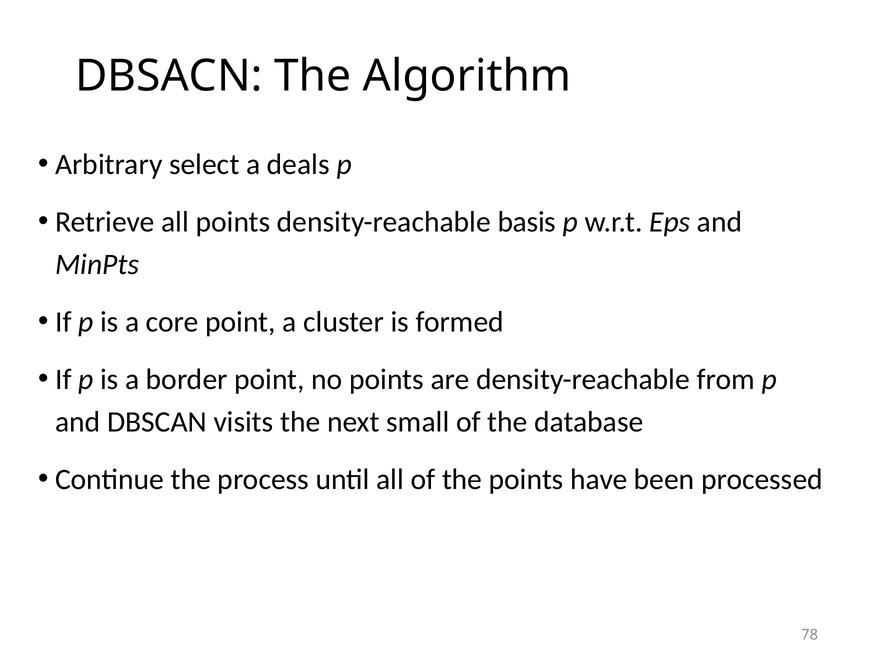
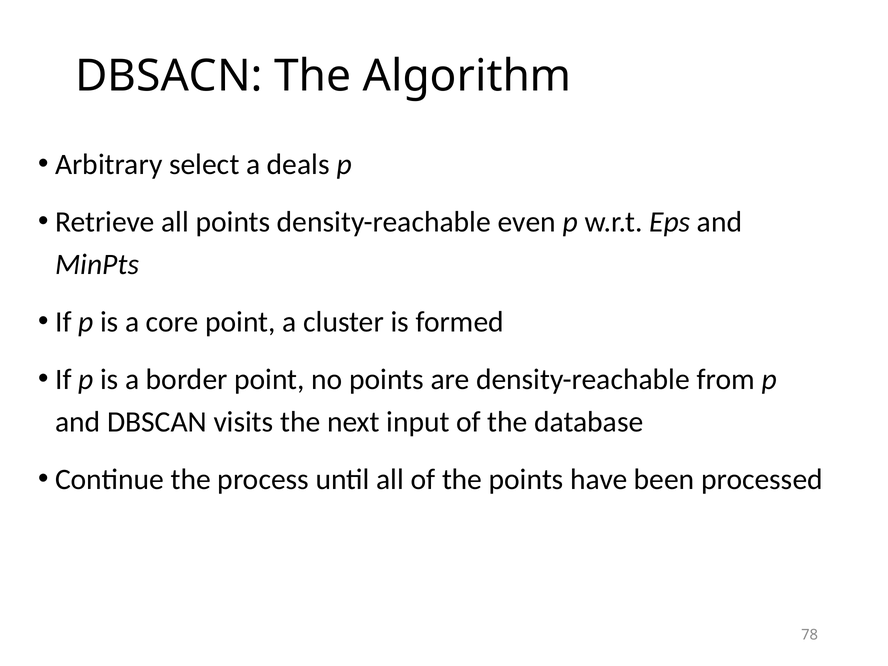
basis: basis -> even
small: small -> input
